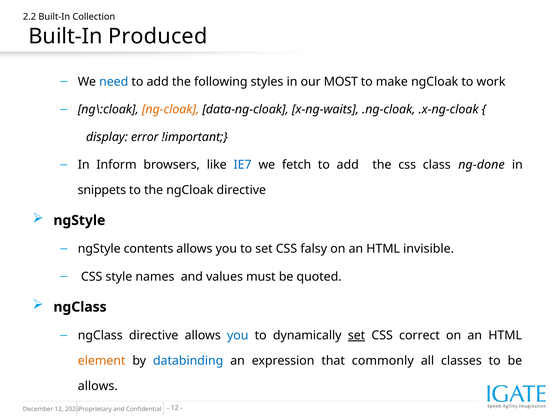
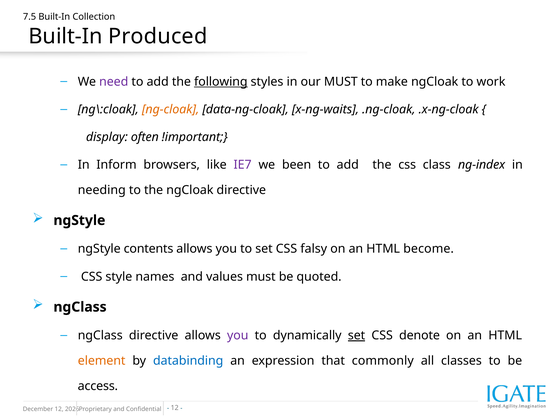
2.2: 2.2 -> 7.5
need colour: blue -> purple
following underline: none -> present
our MOST: MOST -> MUST
error: error -> often
IE7 colour: blue -> purple
fetch: fetch -> been
ng-done: ng-done -> ng-index
snippets: snippets -> needing
invisible: invisible -> become
you at (238, 335) colour: blue -> purple
correct: correct -> denote
allows at (98, 386): allows -> access
